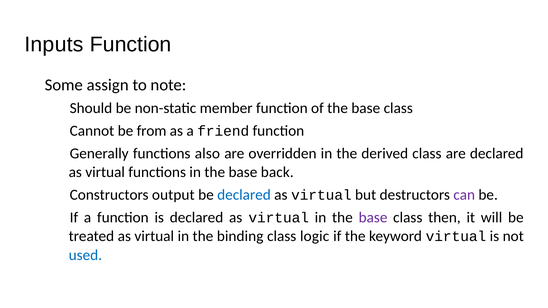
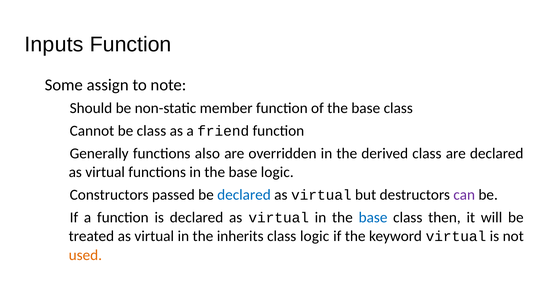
be from: from -> class
base back: back -> logic
output: output -> passed
base at (373, 218) colour: purple -> blue
binding: binding -> inherits
used colour: blue -> orange
